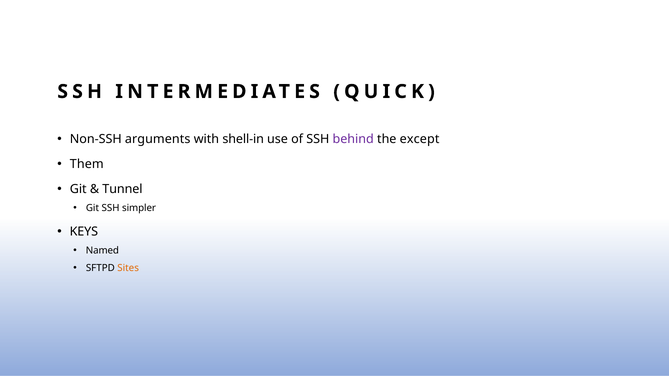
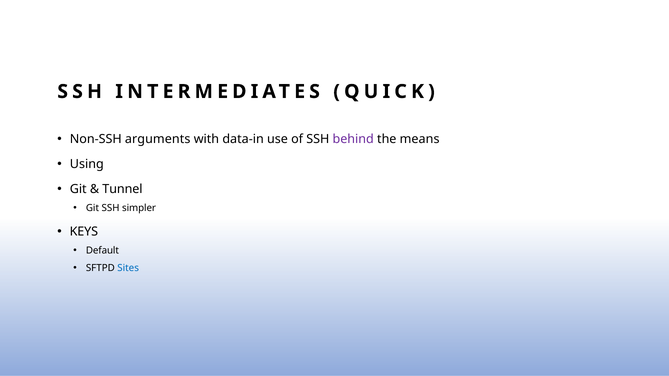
shell-in: shell-in -> data-in
except: except -> means
Them: Them -> Using
Named: Named -> Default
Sites colour: orange -> blue
